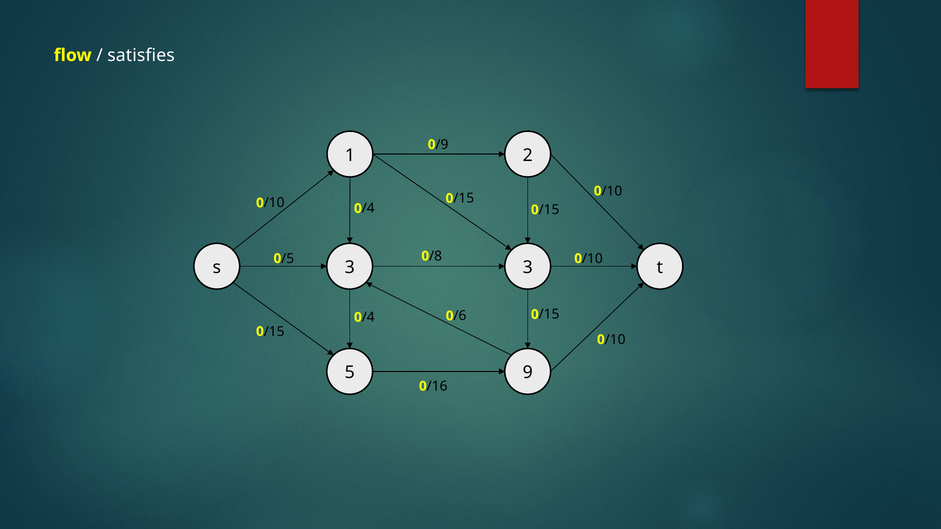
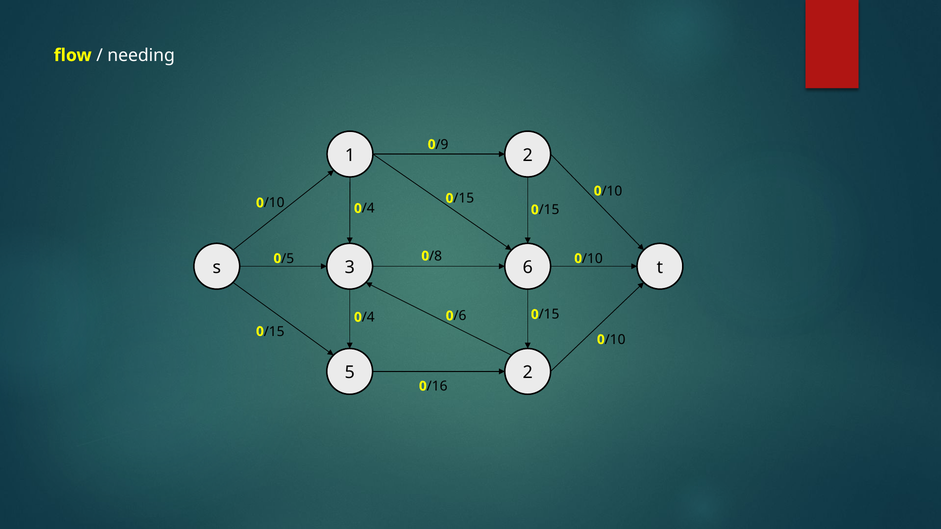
satisfies: satisfies -> needing
3 3: 3 -> 6
5 9: 9 -> 2
